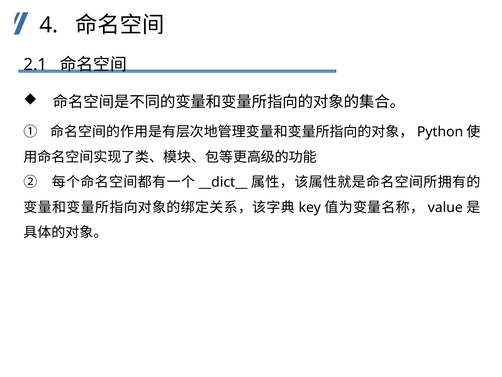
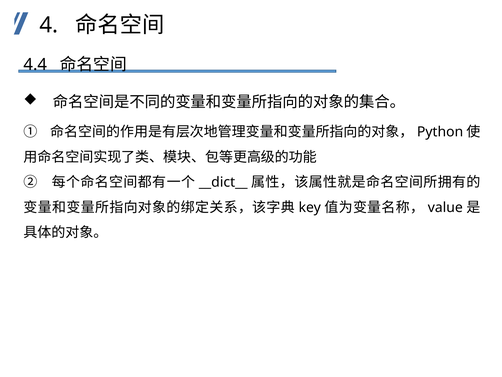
2.1: 2.1 -> 4.4
